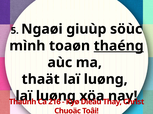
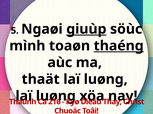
giuùp underline: none -> present
